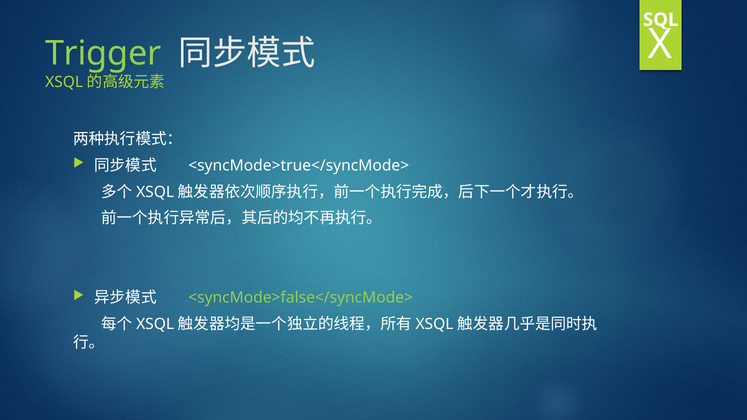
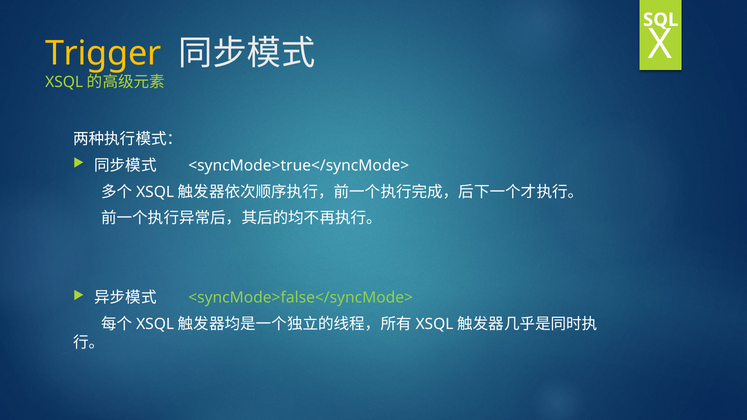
Trigger colour: light green -> yellow
